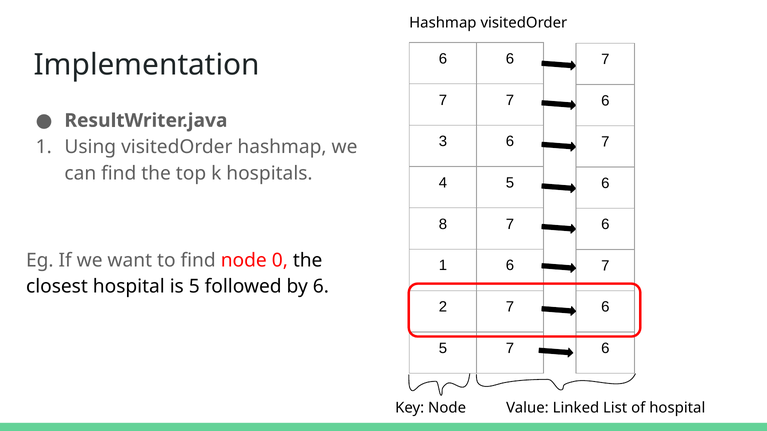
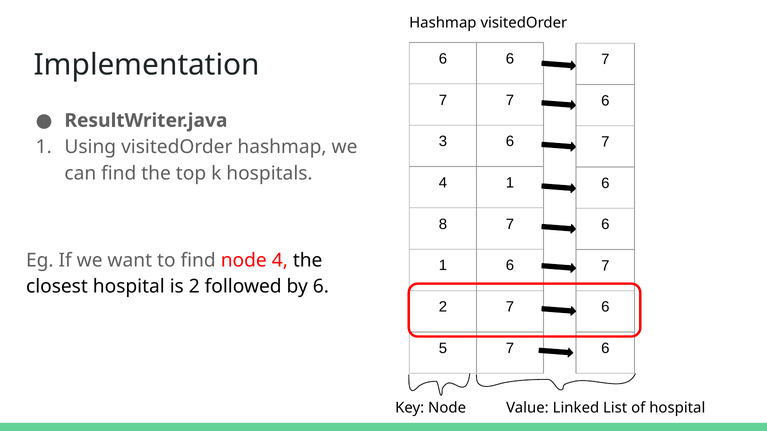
4 5: 5 -> 1
node 0: 0 -> 4
is 5: 5 -> 2
